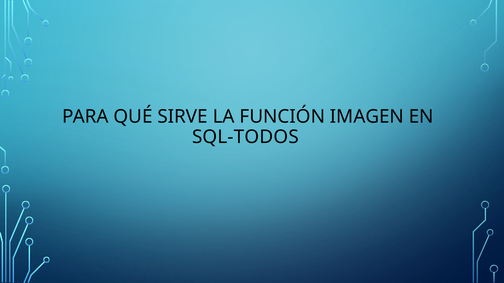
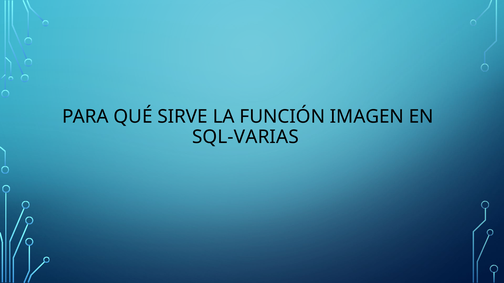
SQL-TODOS: SQL-TODOS -> SQL-VARIAS
